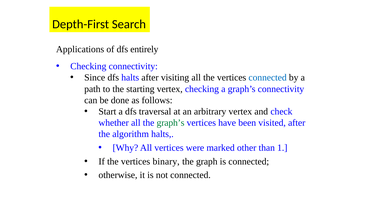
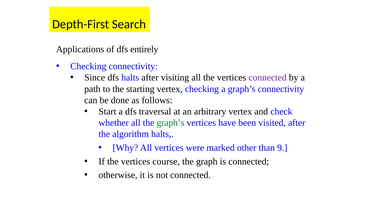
connected at (268, 77) colour: blue -> purple
1: 1 -> 9
binary: binary -> course
